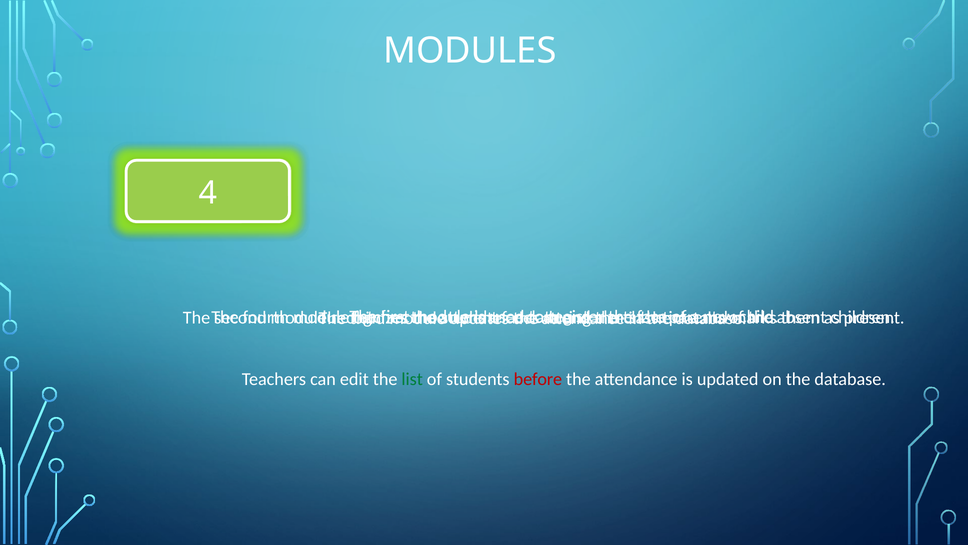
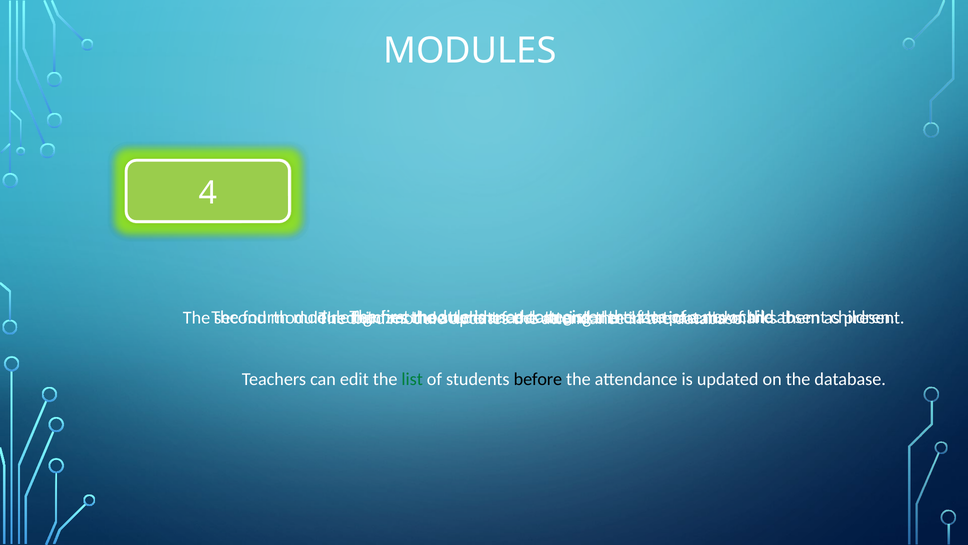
before colour: red -> black
